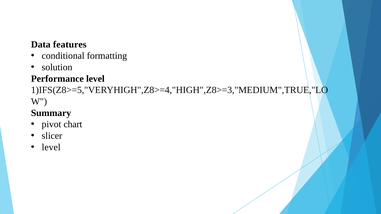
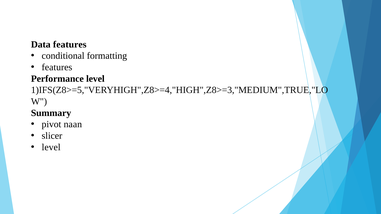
solution at (57, 67): solution -> features
chart: chart -> naan
